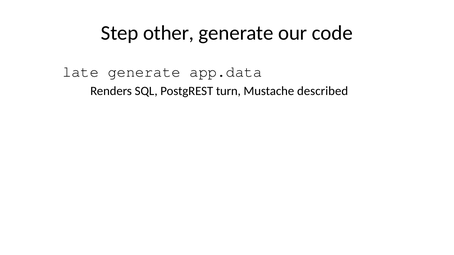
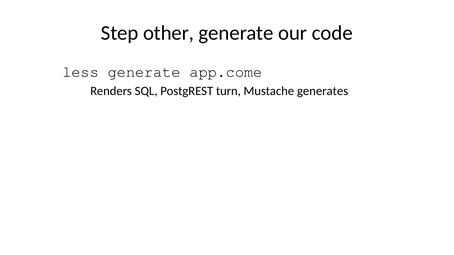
late: late -> less
app.data: app.data -> app.come
described: described -> generates
